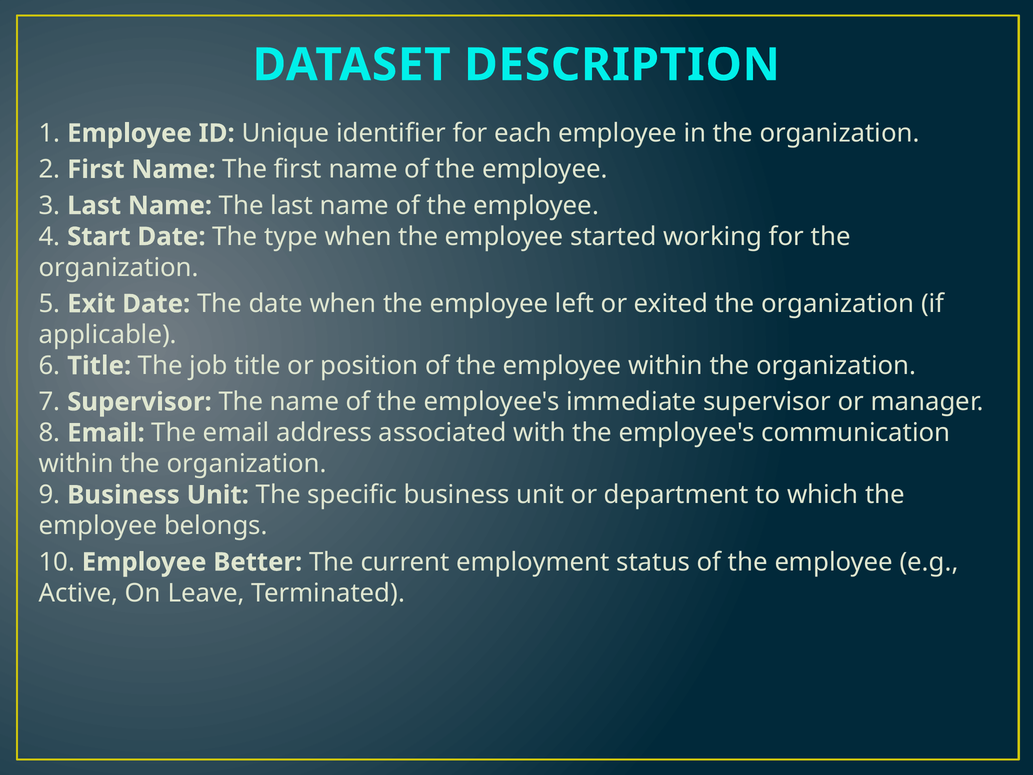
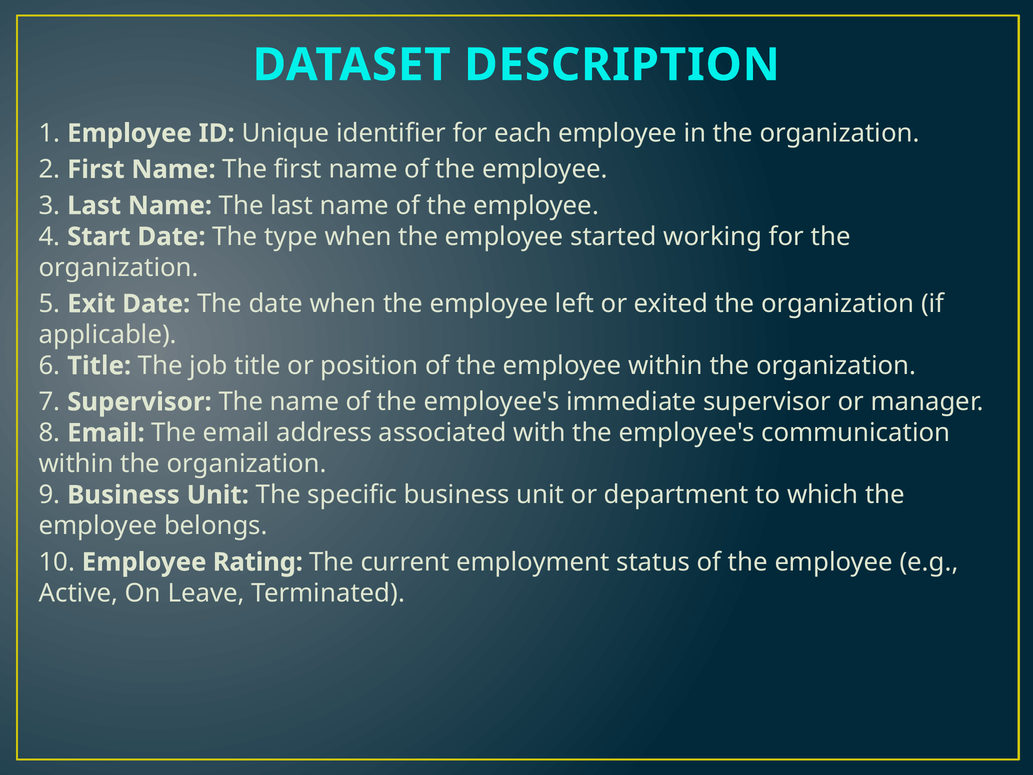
Better: Better -> Rating
